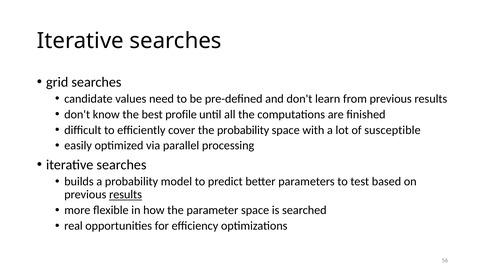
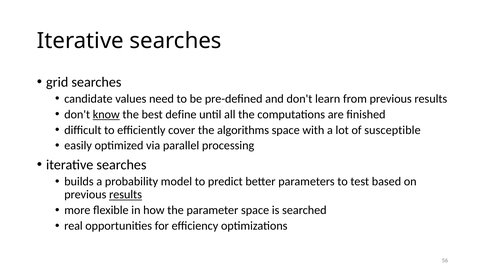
know underline: none -> present
profile: profile -> define
the probability: probability -> algorithms
